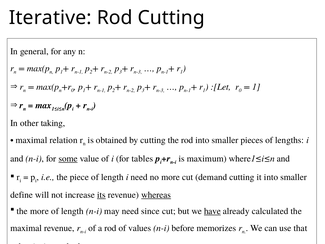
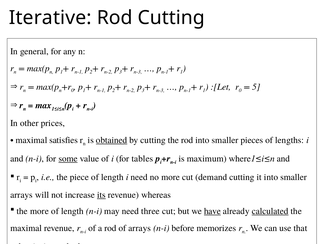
1 at (256, 87): 1 -> 5
taking: taking -> prices
relation: relation -> satisfies
obtained underline: none -> present
define at (22, 195): define -> arrays
whereas underline: present -> none
since: since -> three
calculated underline: none -> present
of values: values -> arrays
